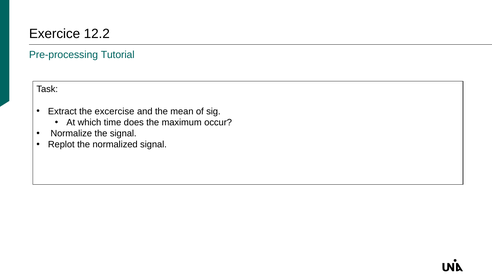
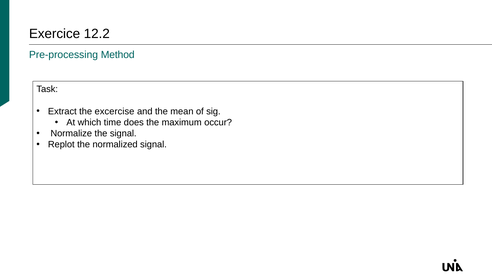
Tutorial: Tutorial -> Method
